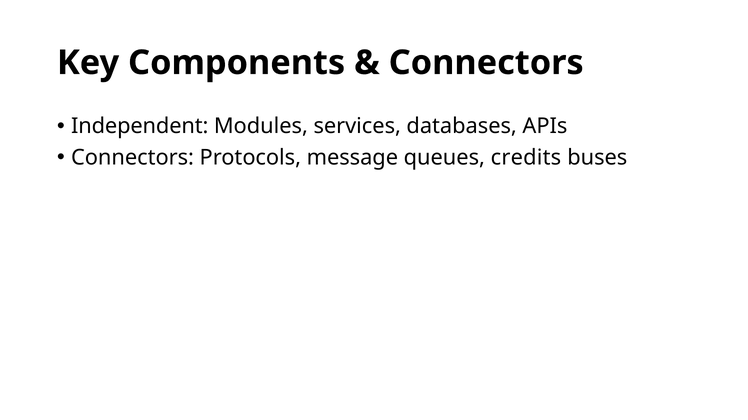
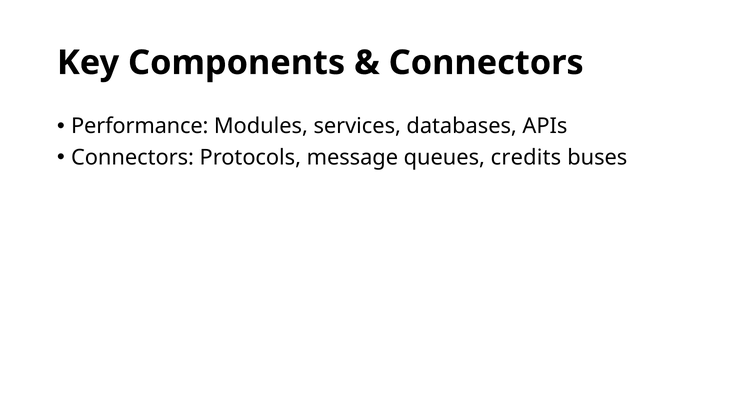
Independent: Independent -> Performance
